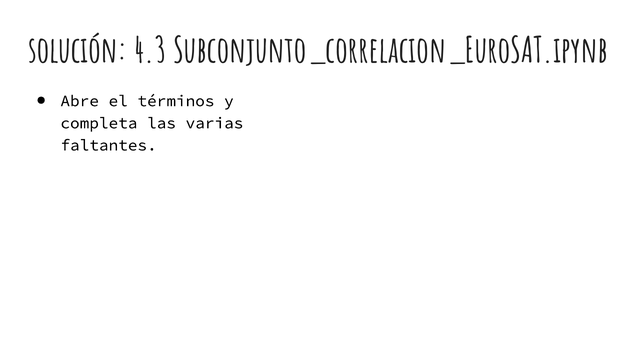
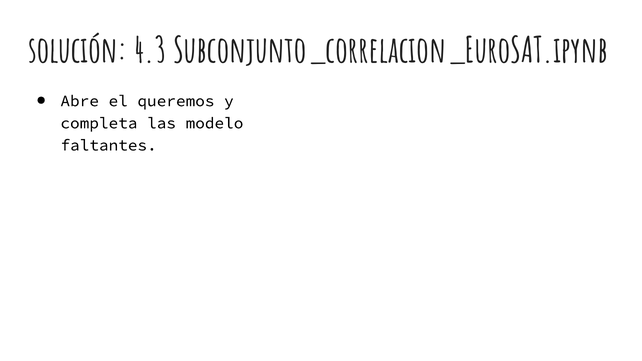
términos: términos -> queremos
varias: varias -> modelo
